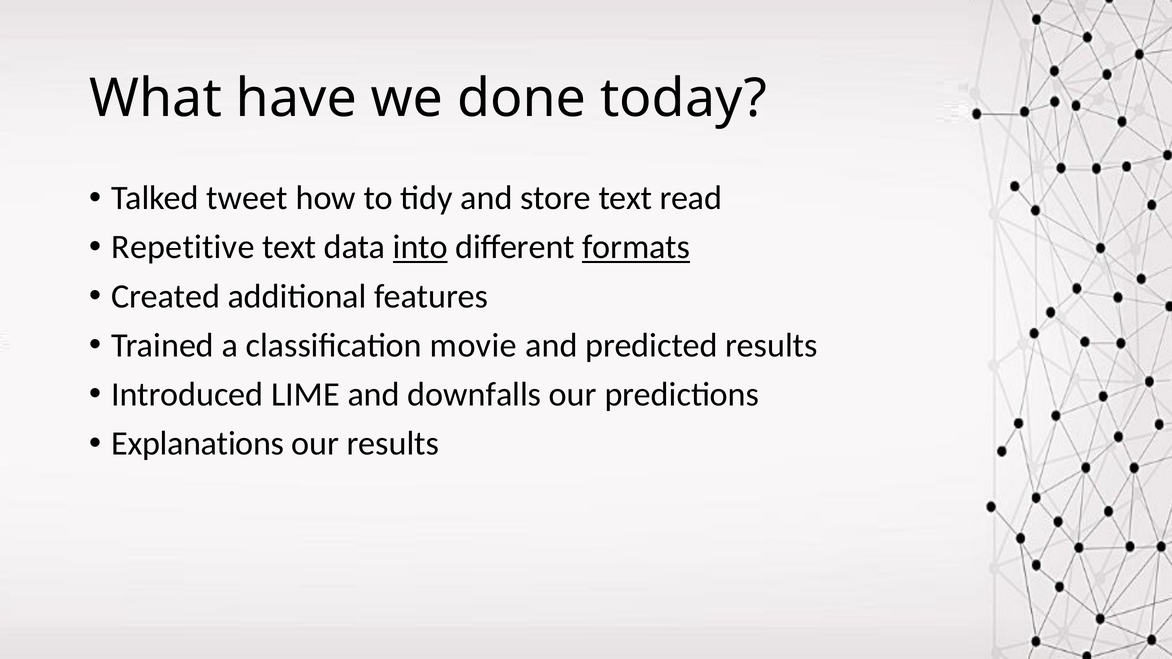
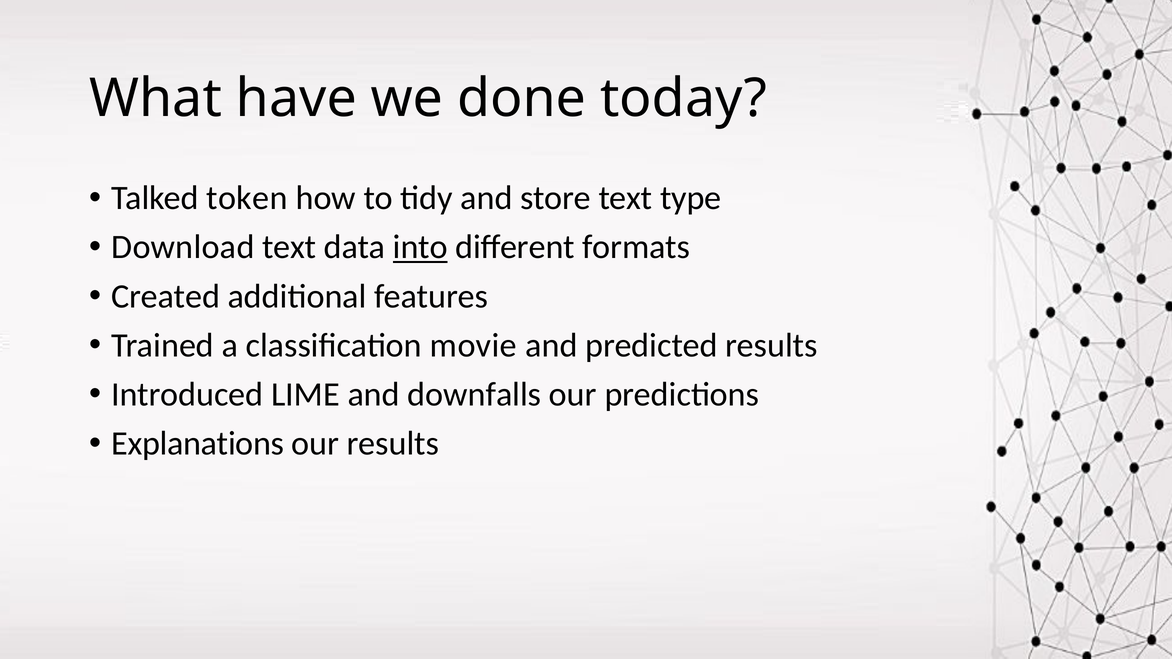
tweet: tweet -> token
read: read -> type
Repetitive: Repetitive -> Download
formats underline: present -> none
